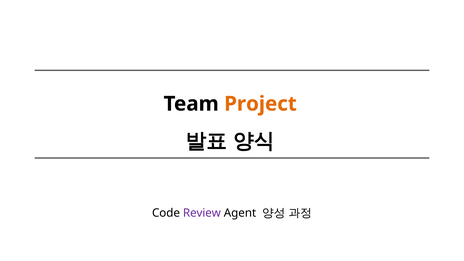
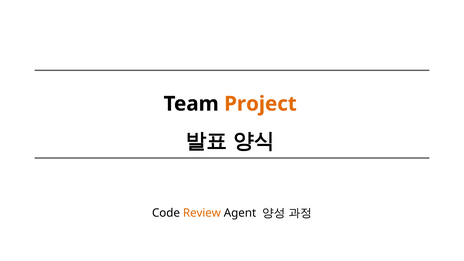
Review colour: purple -> orange
